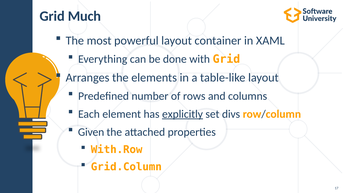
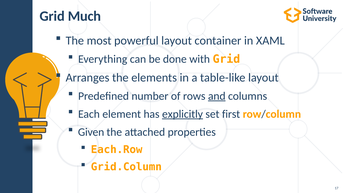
and underline: none -> present
divs: divs -> first
With.Row: With.Row -> Each.Row
